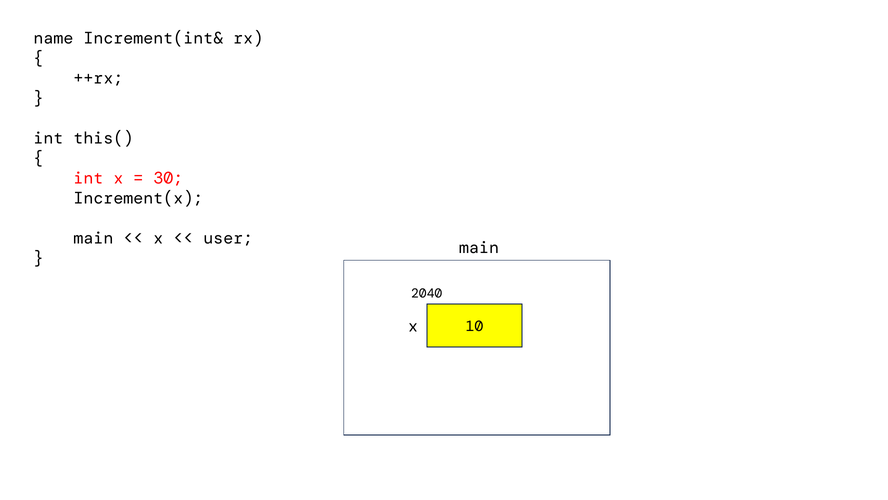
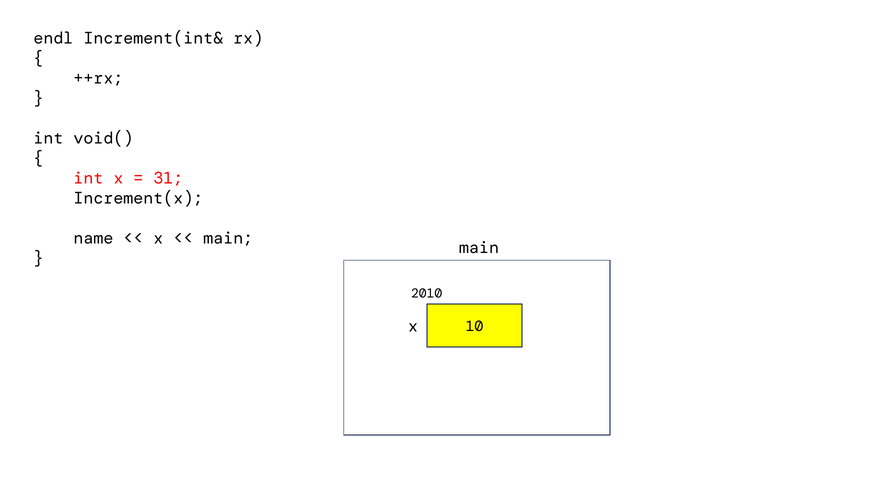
name: name -> endl
this(: this( -> void(
30: 30 -> 31
main at (93, 238): main -> name
user at (228, 238): user -> main
2040: 2040 -> 2010
